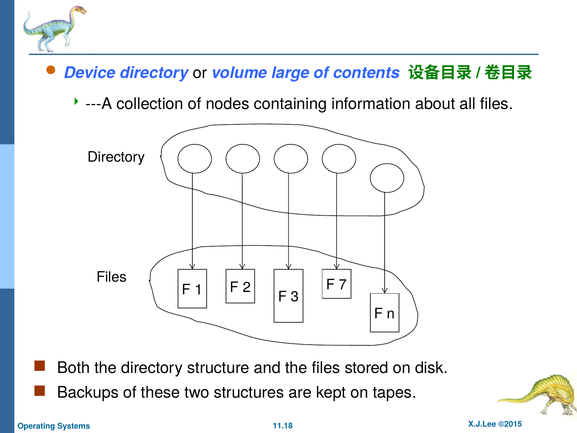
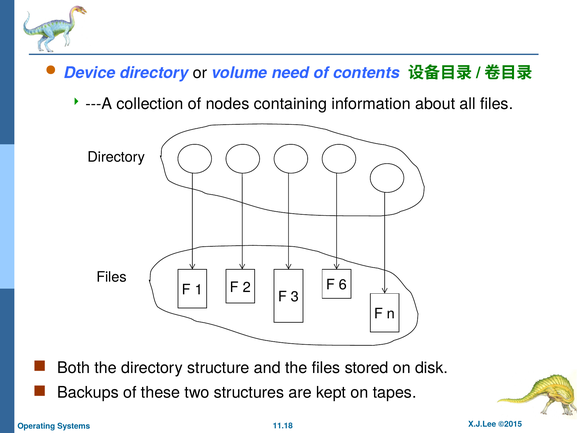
large: large -> need
7: 7 -> 6
